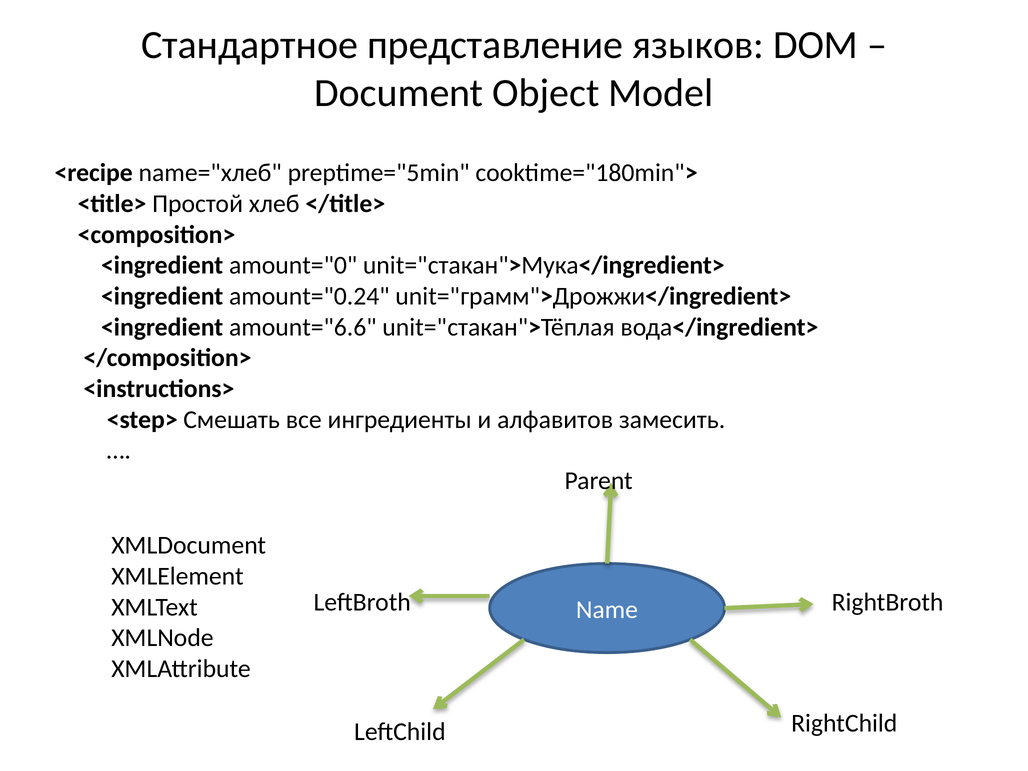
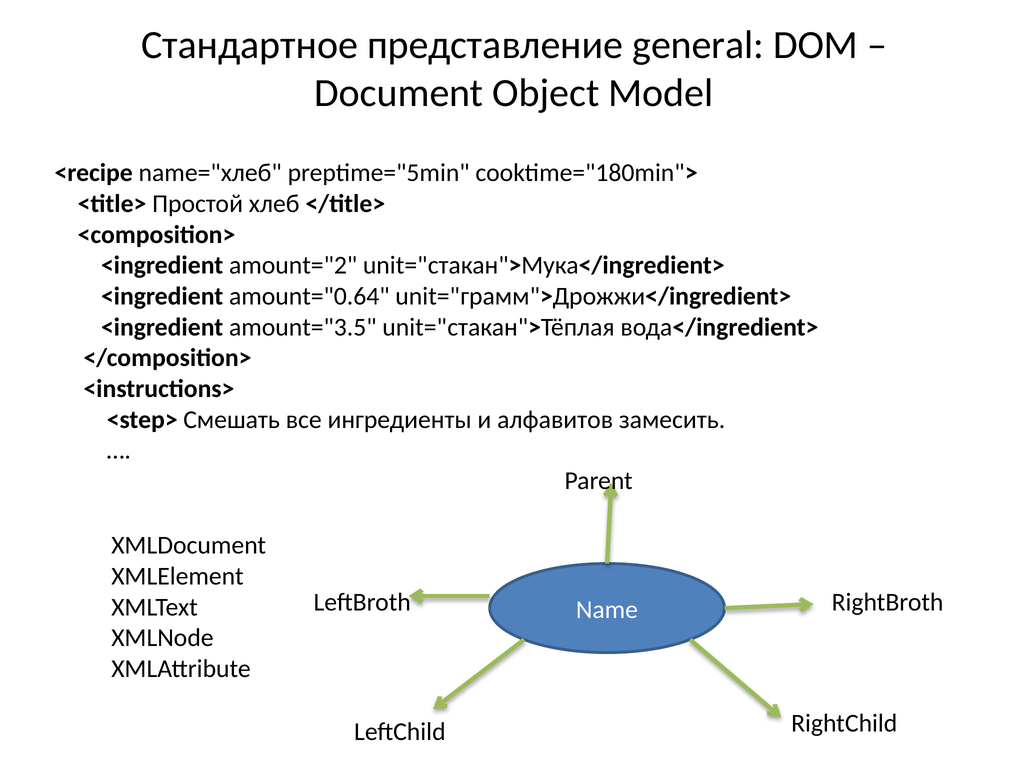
языков: языков -> general
amount="0: amount="0 -> amount="2
amount="0.24: amount="0.24 -> amount="0.64
amount="6.6: amount="6.6 -> amount="3.5
